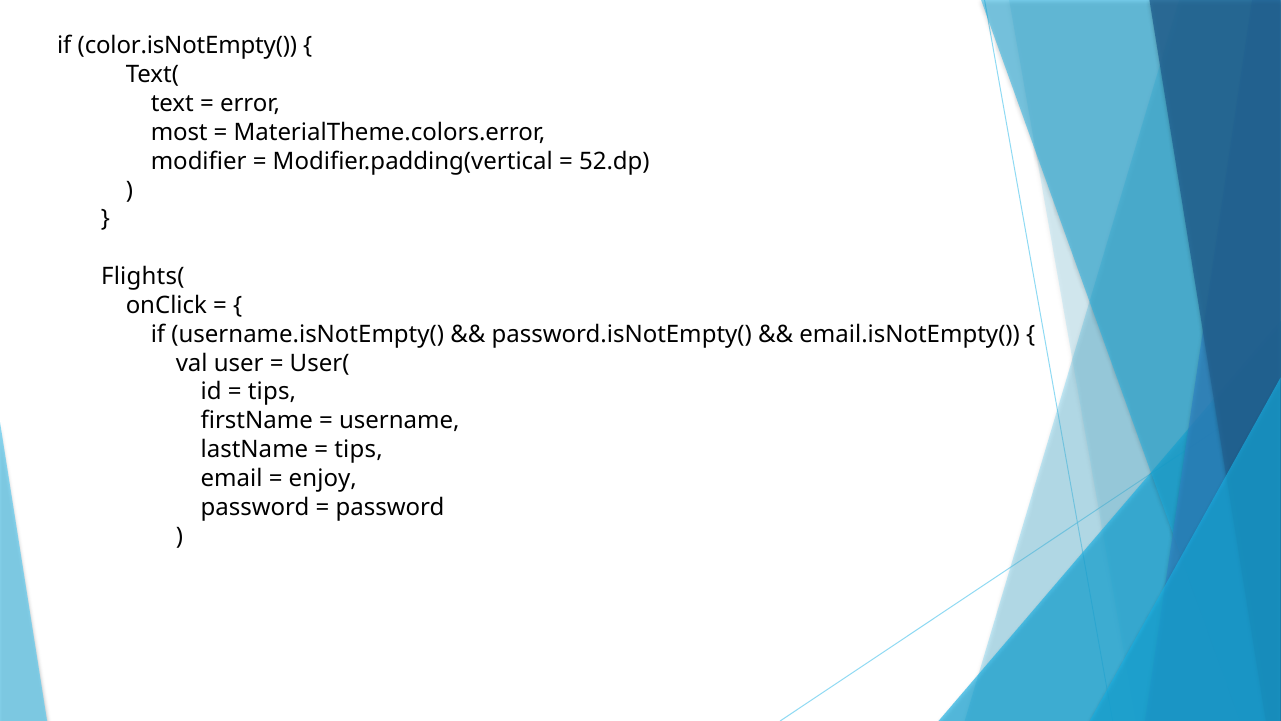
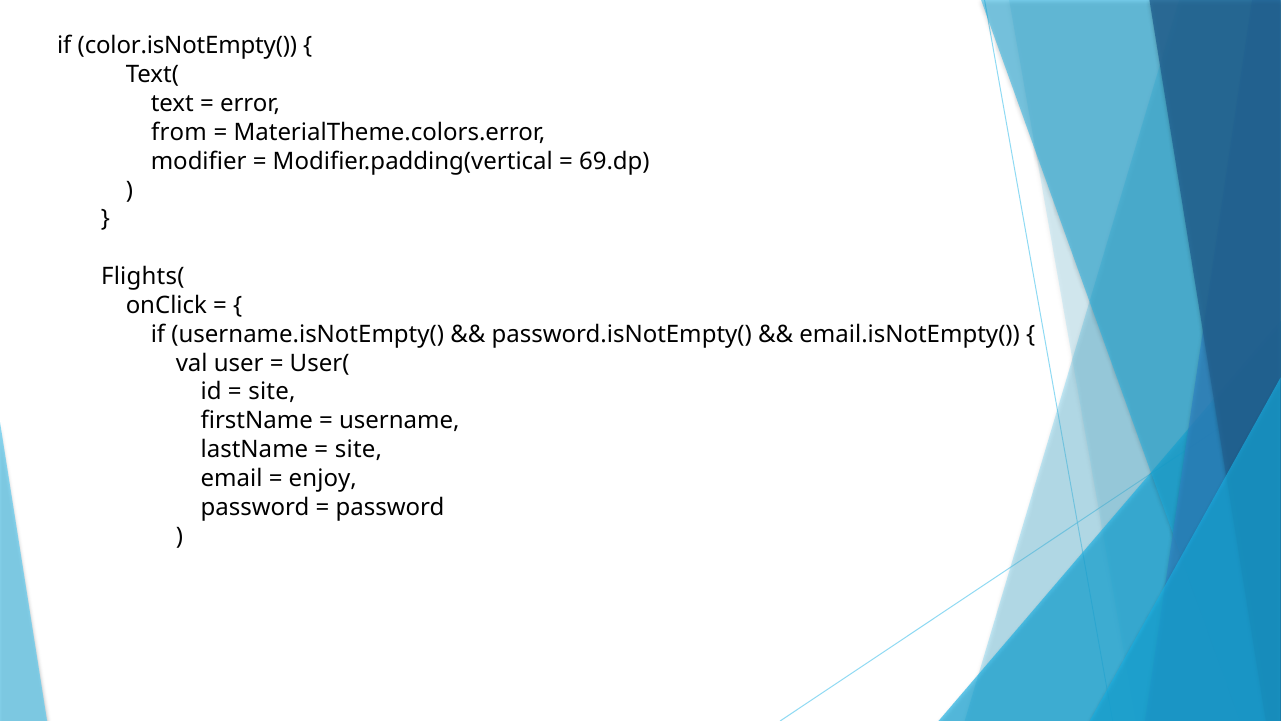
most: most -> from
52.dp: 52.dp -> 69.dp
tips at (272, 392): tips -> site
tips at (359, 449): tips -> site
